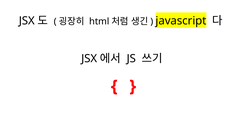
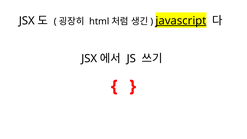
javascript underline: none -> present
